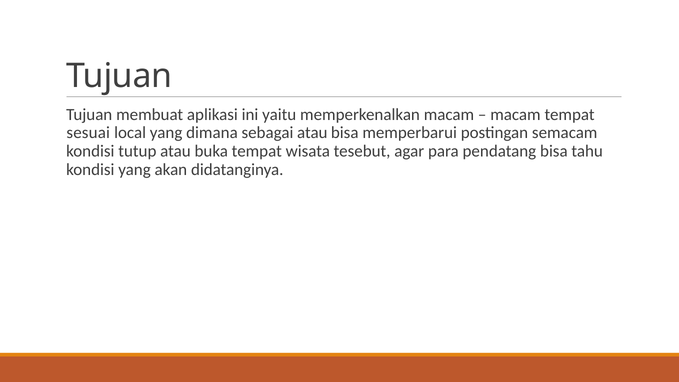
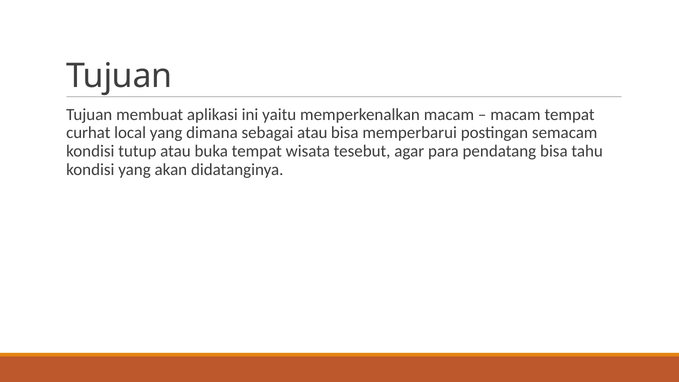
sesuai: sesuai -> curhat
